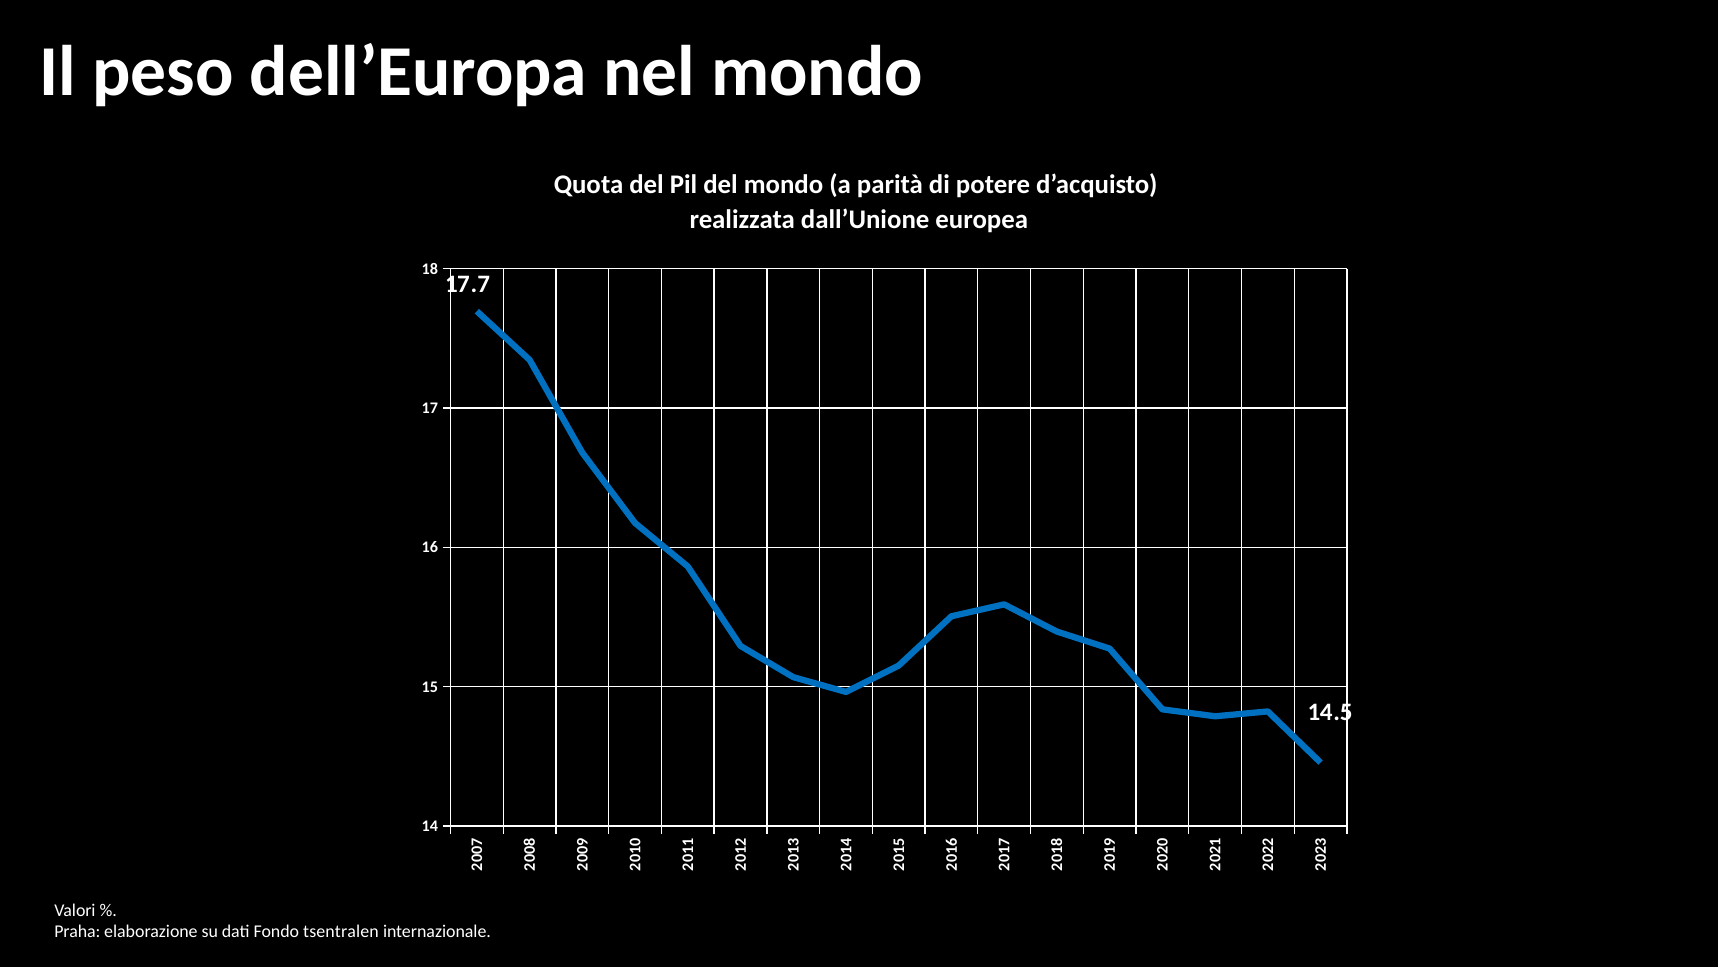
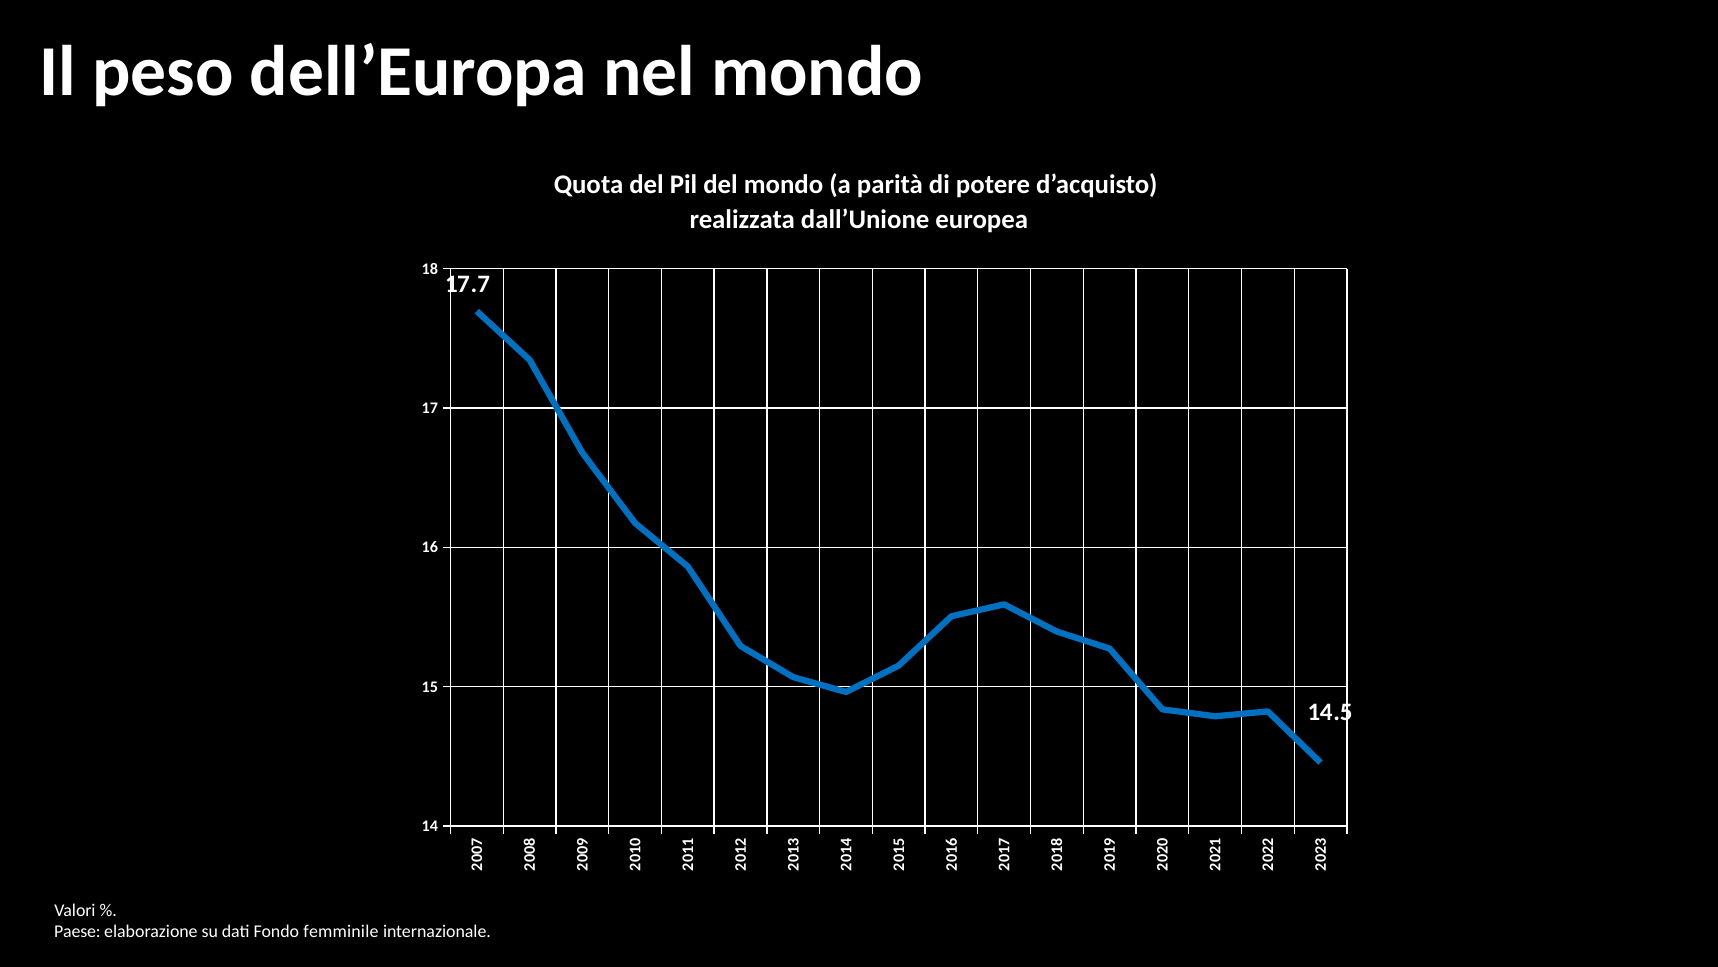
Praha: Praha -> Paese
tsentralen: tsentralen -> femminile
